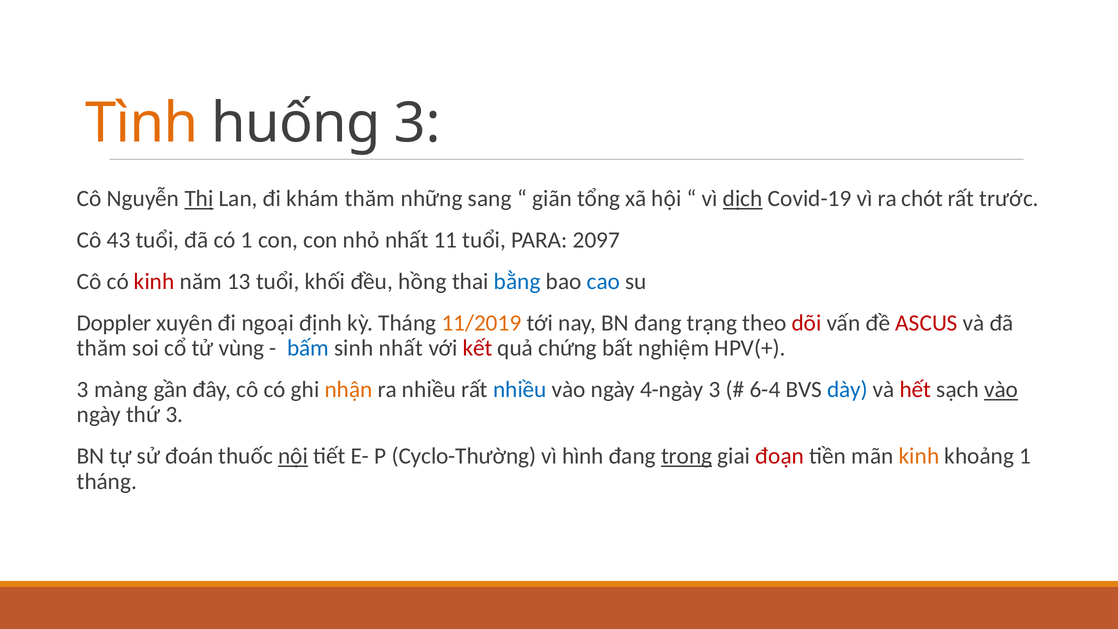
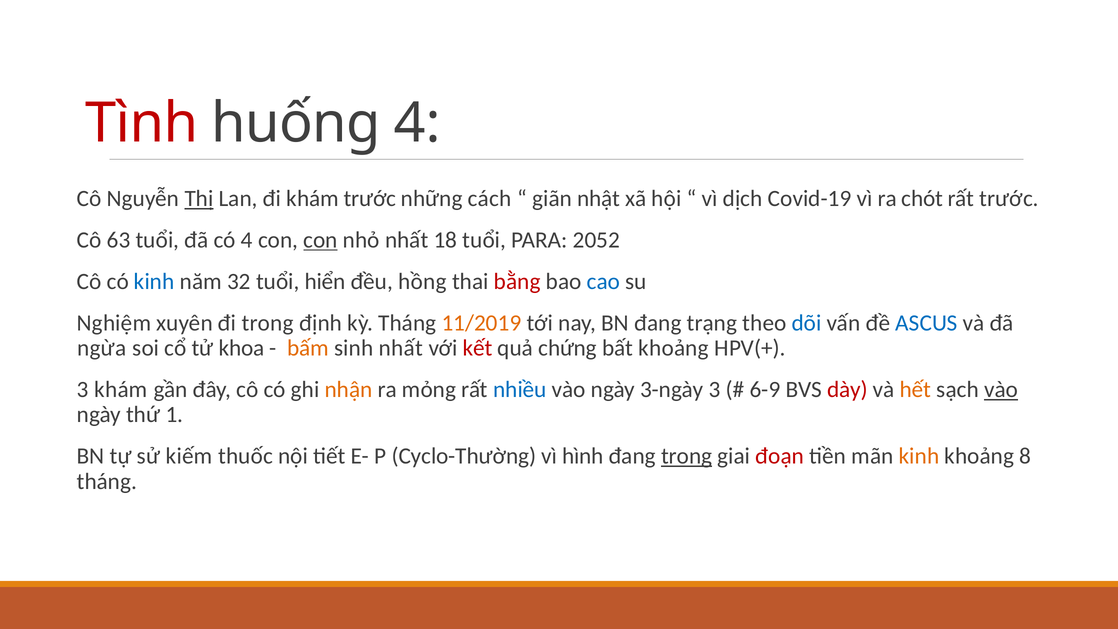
Tình colour: orange -> red
huống 3: 3 -> 4
khám thăm: thăm -> trước
sang: sang -> cách
tổng: tổng -> nhật
dịch underline: present -> none
43: 43 -> 63
có 1: 1 -> 4
con at (321, 240) underline: none -> present
11: 11 -> 18
2097: 2097 -> 2052
kinh at (154, 281) colour: red -> blue
13: 13 -> 32
khối: khối -> hiển
bằng colour: blue -> red
Doppler: Doppler -> Nghiệm
đi ngoại: ngoại -> trong
dõi colour: red -> blue
ASCUS colour: red -> blue
thăm at (102, 348): thăm -> ngừa
vùng: vùng -> khoa
bấm colour: blue -> orange
bất nghiệm: nghiệm -> khoảng
3 màng: màng -> khám
ra nhiều: nhiều -> mỏng
4-ngày: 4-ngày -> 3-ngày
6-4: 6-4 -> 6-9
dày colour: blue -> red
hết colour: red -> orange
thứ 3: 3 -> 1
đoán: đoán -> kiếm
nội underline: present -> none
khoảng 1: 1 -> 8
